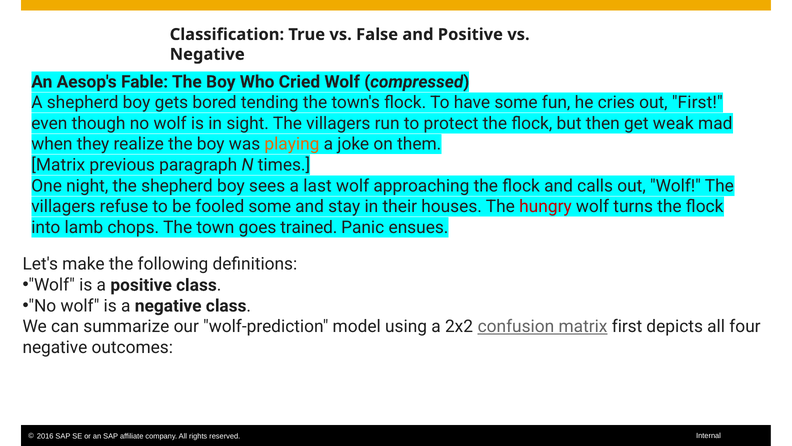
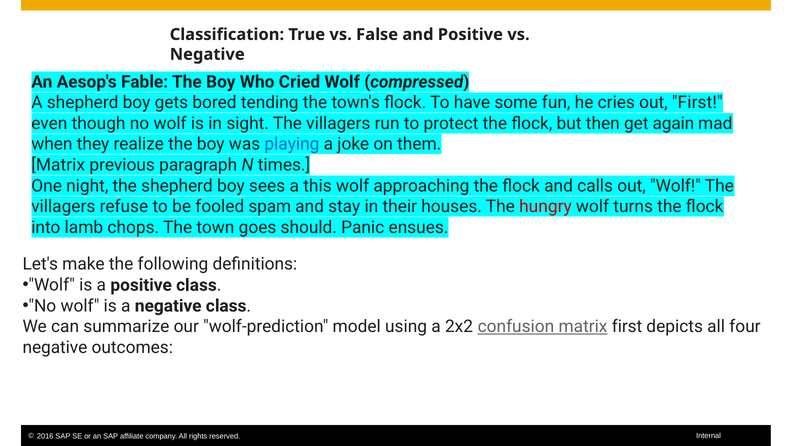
weak: weak -> again
playing colour: orange -> blue
last: last -> this
fooled some: some -> spam
trained: trained -> should
